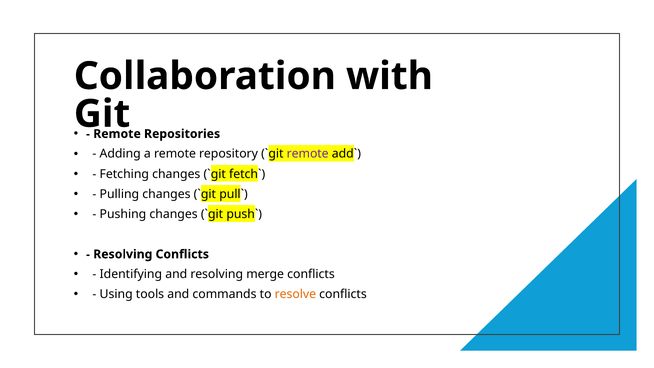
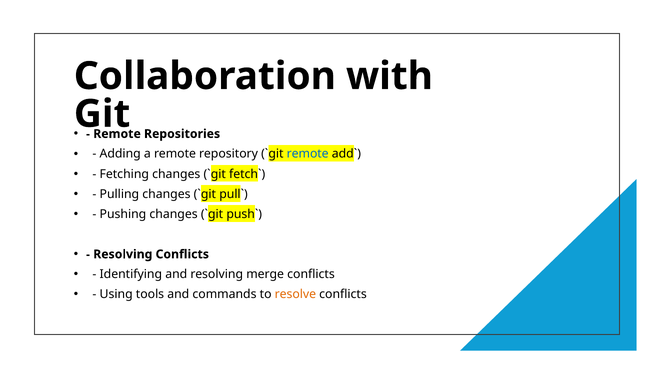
remote at (308, 154) colour: purple -> blue
